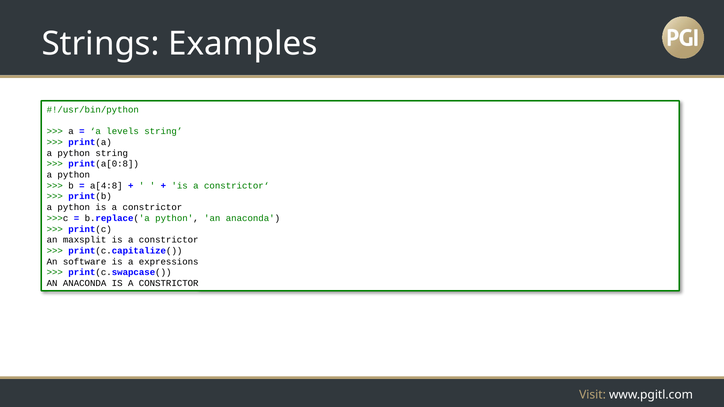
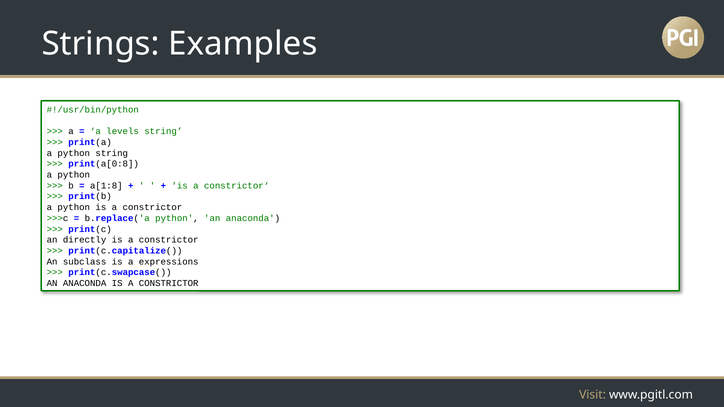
a[4:8: a[4:8 -> a[1:8
maxsplit: maxsplit -> directly
software: software -> subclass
